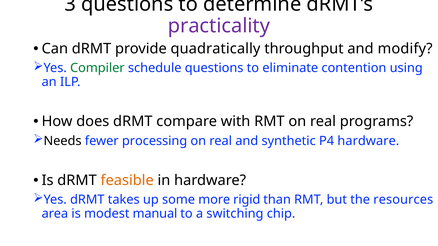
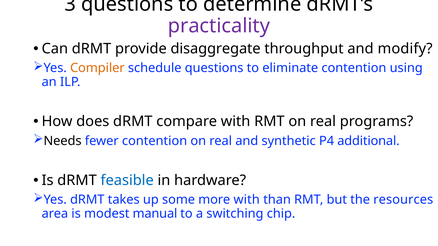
quadratically: quadratically -> disaggregate
Compiler colour: green -> orange
fewer processing: processing -> contention
P4 hardware: hardware -> additional
feasible colour: orange -> blue
more rigid: rigid -> with
